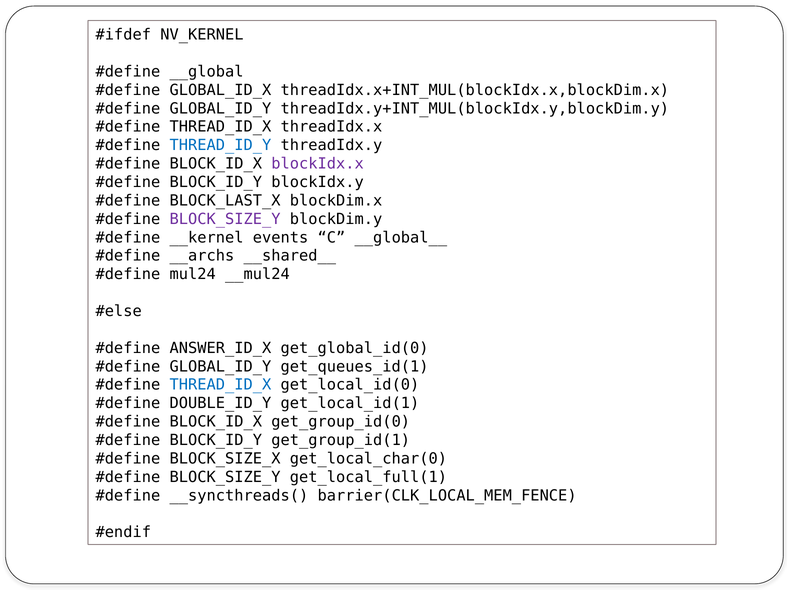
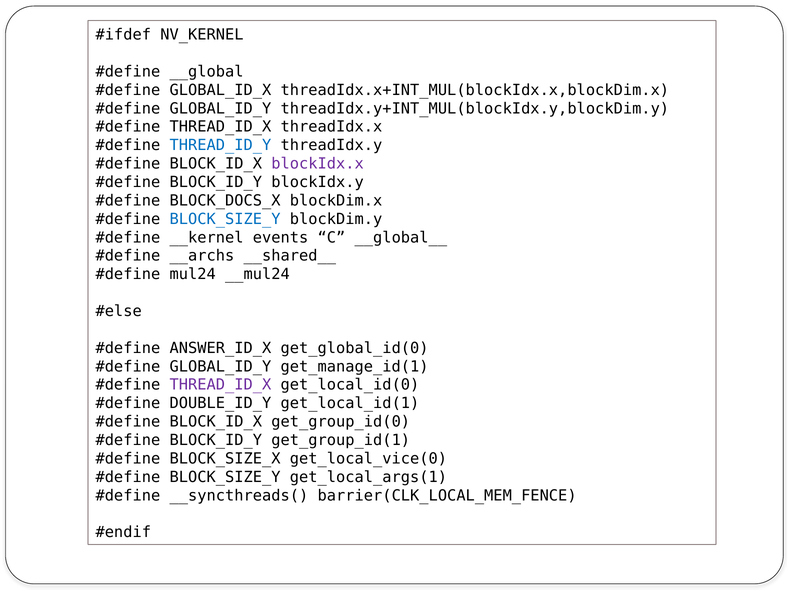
BLOCK_LAST_X: BLOCK_LAST_X -> BLOCK_DOCS_X
BLOCK_SIZE_Y at (225, 219) colour: purple -> blue
get_queues_id(1: get_queues_id(1 -> get_manage_id(1
THREAD_ID_X at (220, 385) colour: blue -> purple
get_local_char(0: get_local_char(0 -> get_local_vice(0
get_local_full(1: get_local_full(1 -> get_local_args(1
